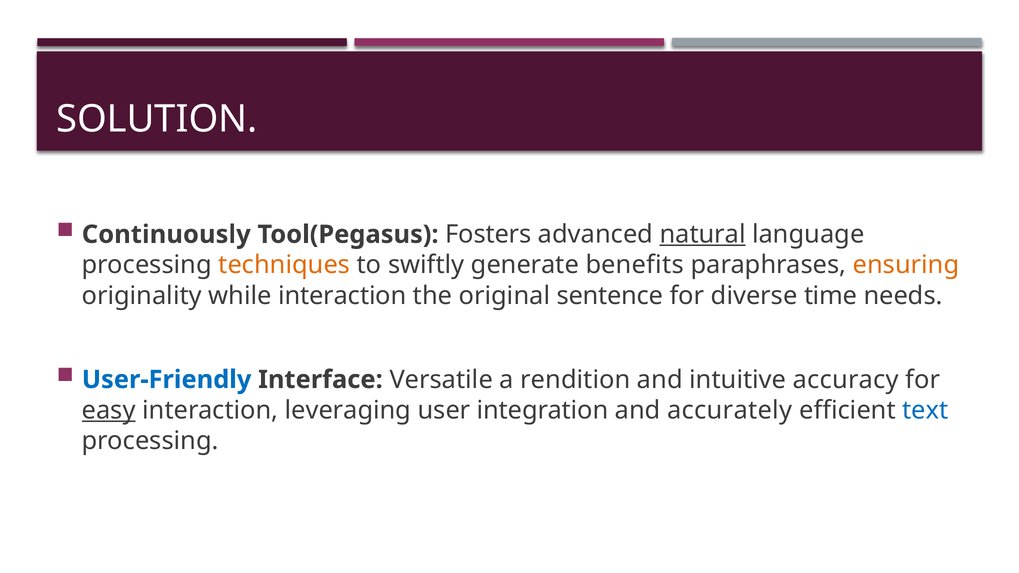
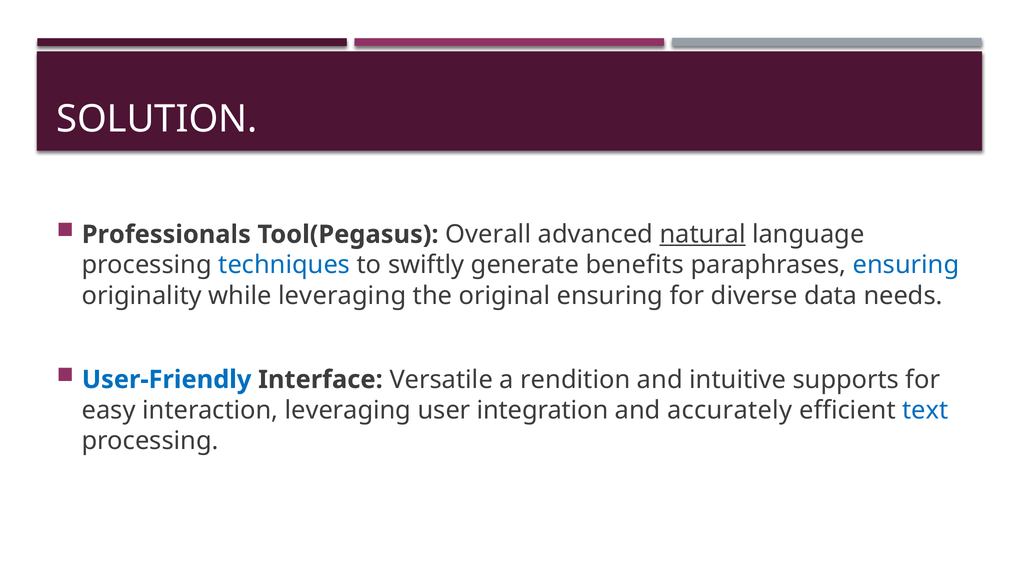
Continuously: Continuously -> Professionals
Fosters: Fosters -> Overall
techniques colour: orange -> blue
ensuring at (906, 265) colour: orange -> blue
while interaction: interaction -> leveraging
original sentence: sentence -> ensuring
time: time -> data
accuracy: accuracy -> supports
easy underline: present -> none
